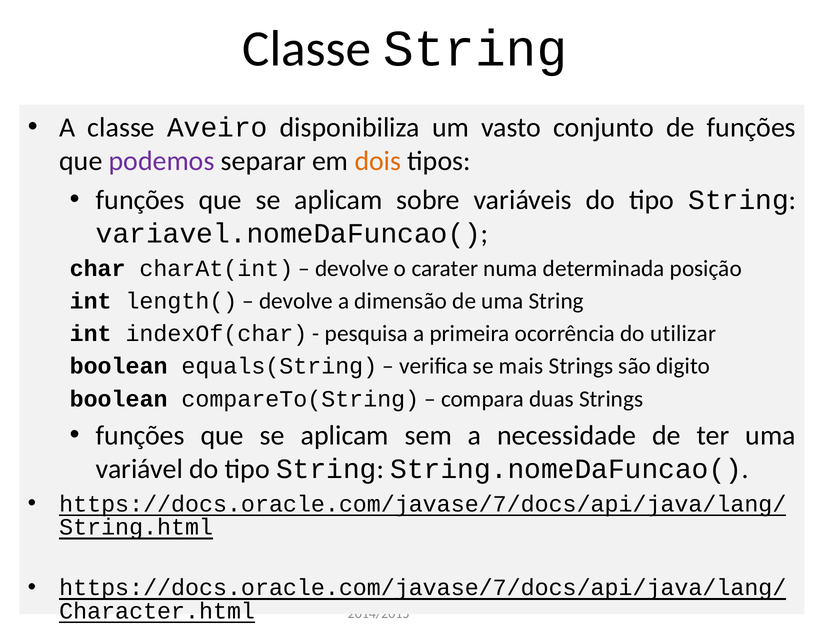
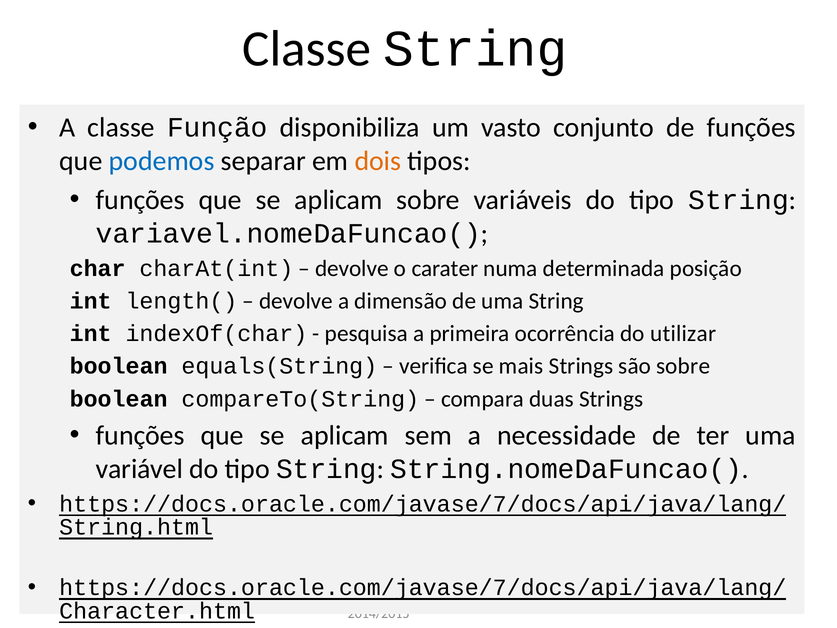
Aveiro: Aveiro -> Função
podemos colour: purple -> blue
são digito: digito -> sobre
